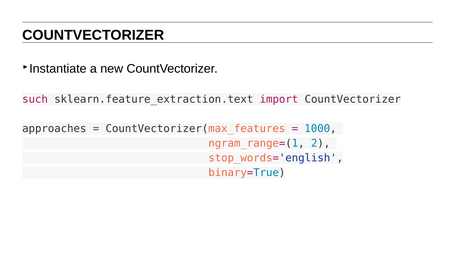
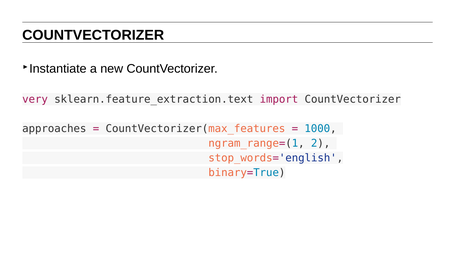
such: such -> very
